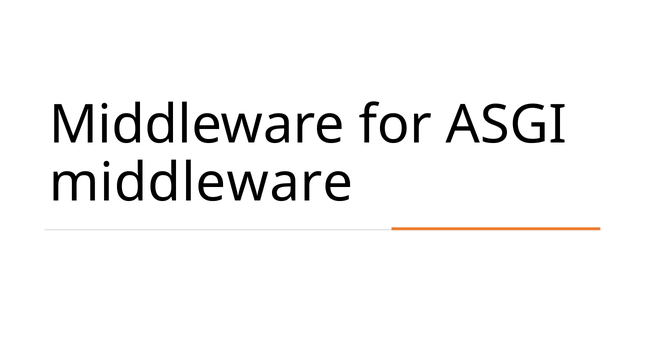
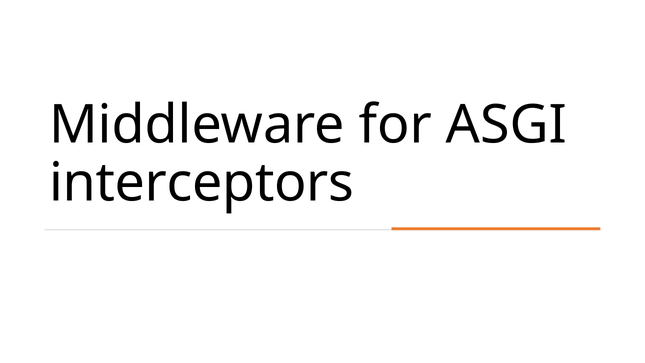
middleware at (201, 183): middleware -> interceptors
